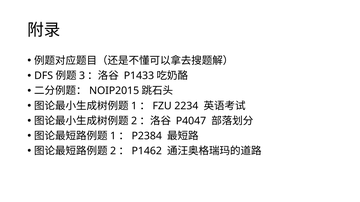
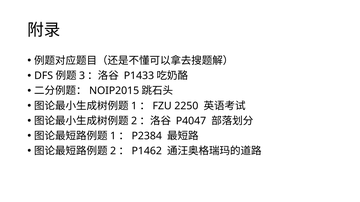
2234: 2234 -> 2250
